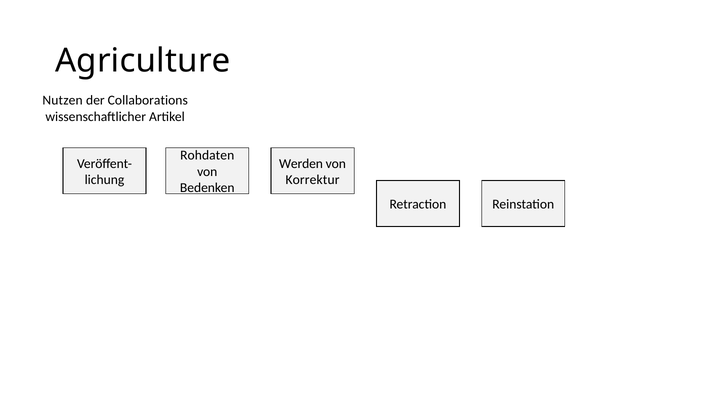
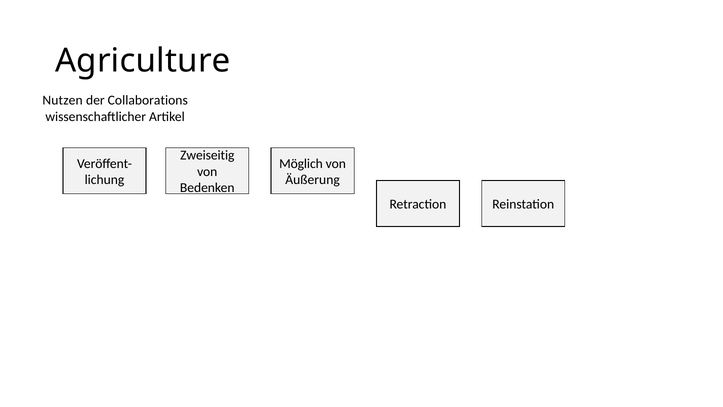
Rohdaten: Rohdaten -> Zweiseitig
Werden: Werden -> Möglich
Korrektur: Korrektur -> Äußerung
